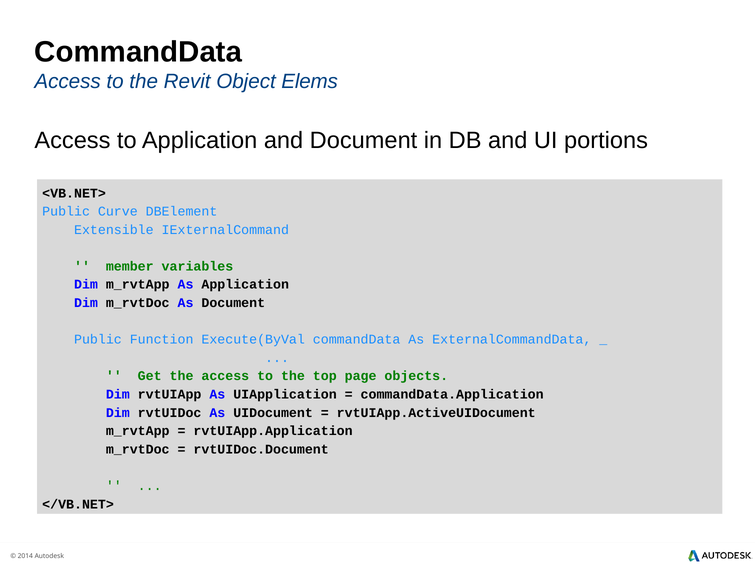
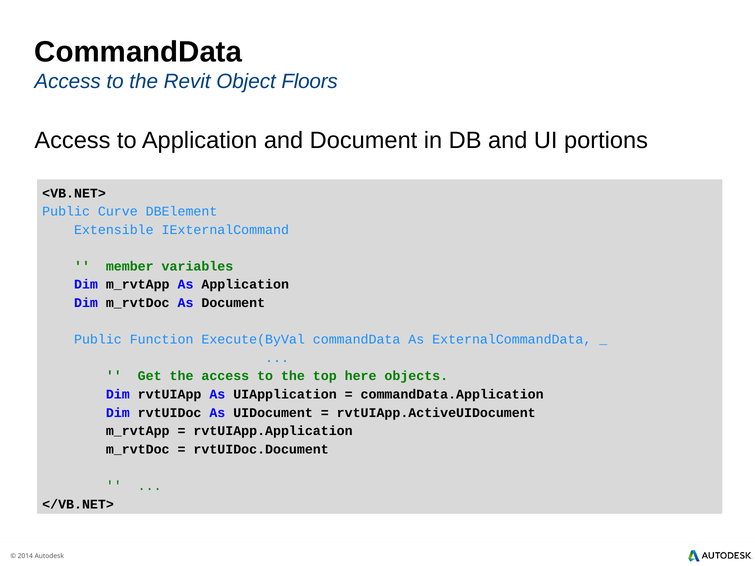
Elems: Elems -> Floors
page: page -> here
